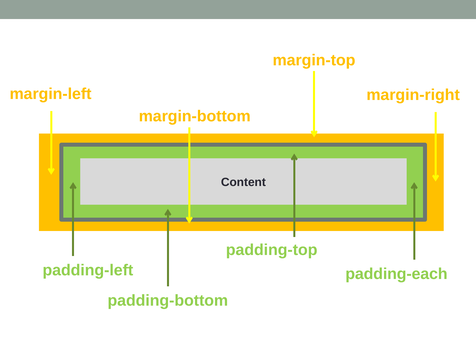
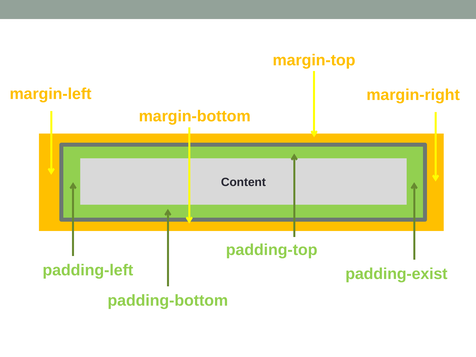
padding-each: padding-each -> padding-exist
